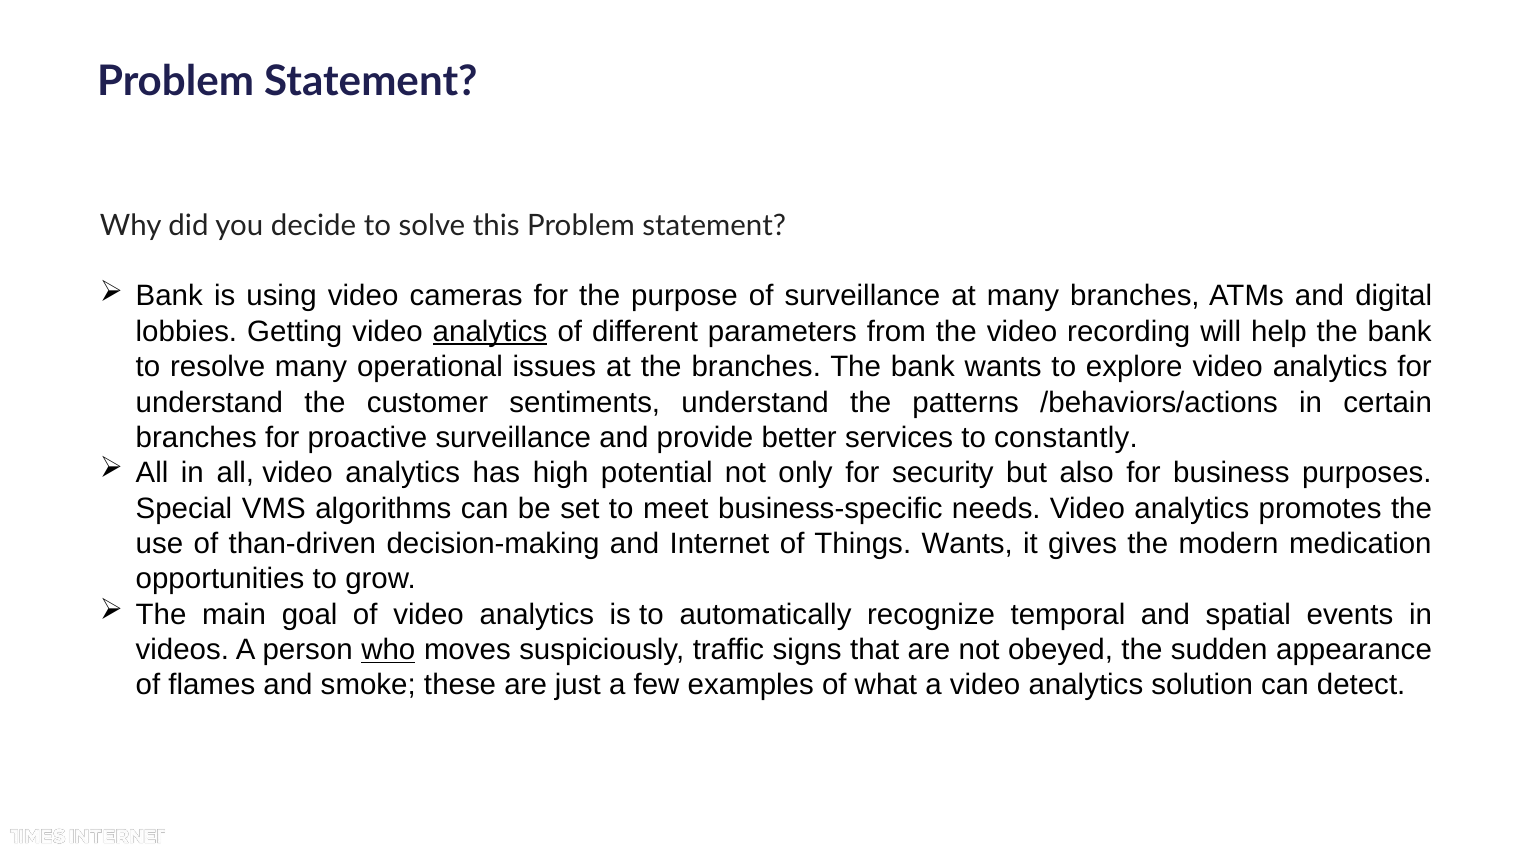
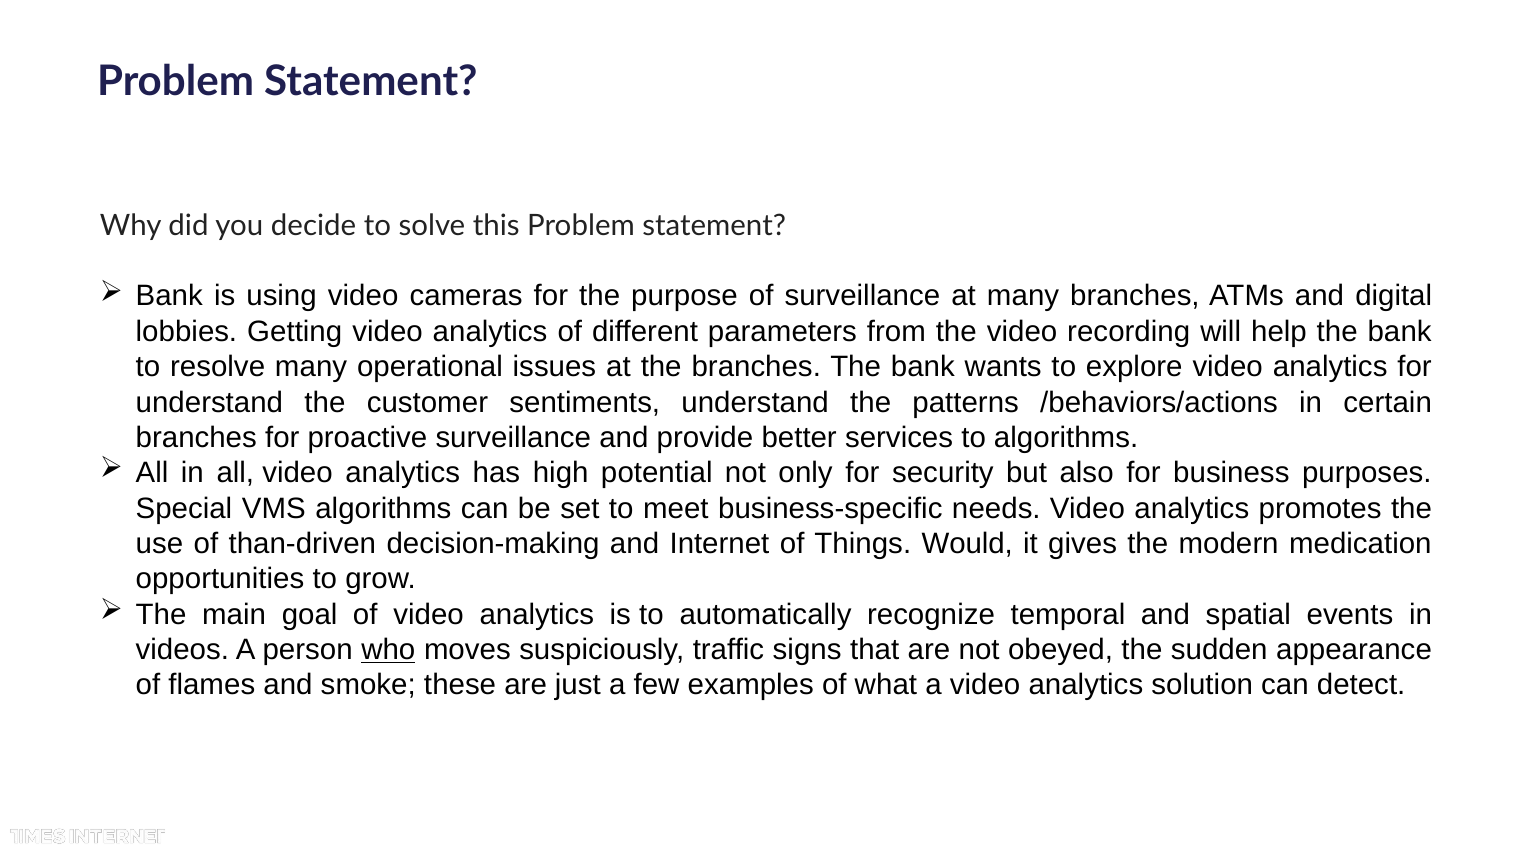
analytics at (490, 331) underline: present -> none
to constantly: constantly -> algorithms
Things Wants: Wants -> Would
